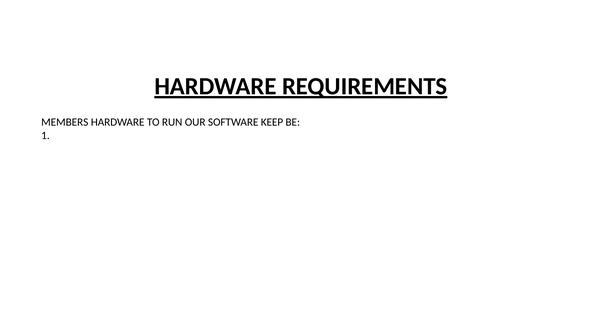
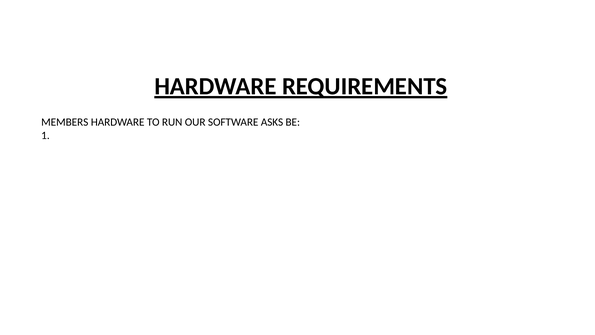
KEEP: KEEP -> ASKS
